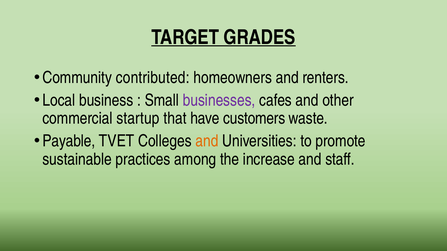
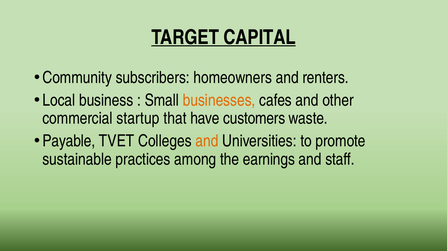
GRADES: GRADES -> CAPITAL
contributed: contributed -> subscribers
businesses colour: purple -> orange
increase: increase -> earnings
